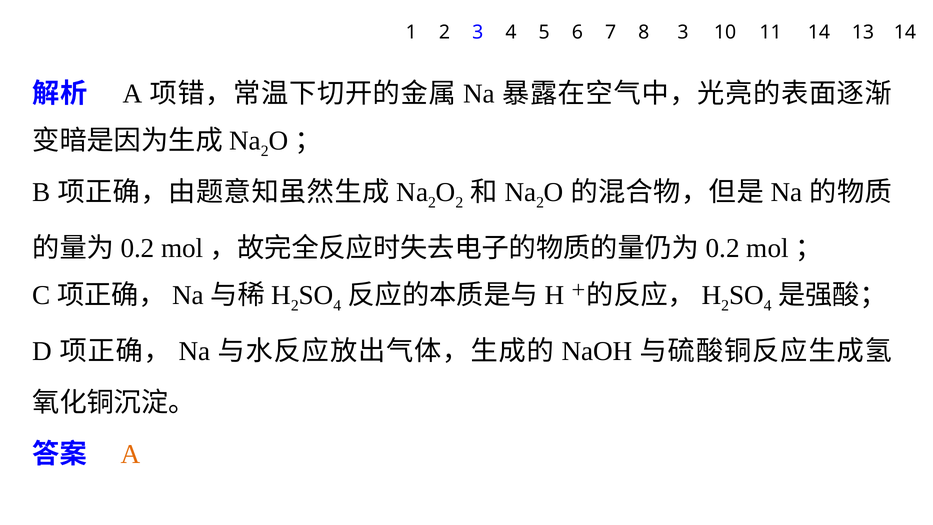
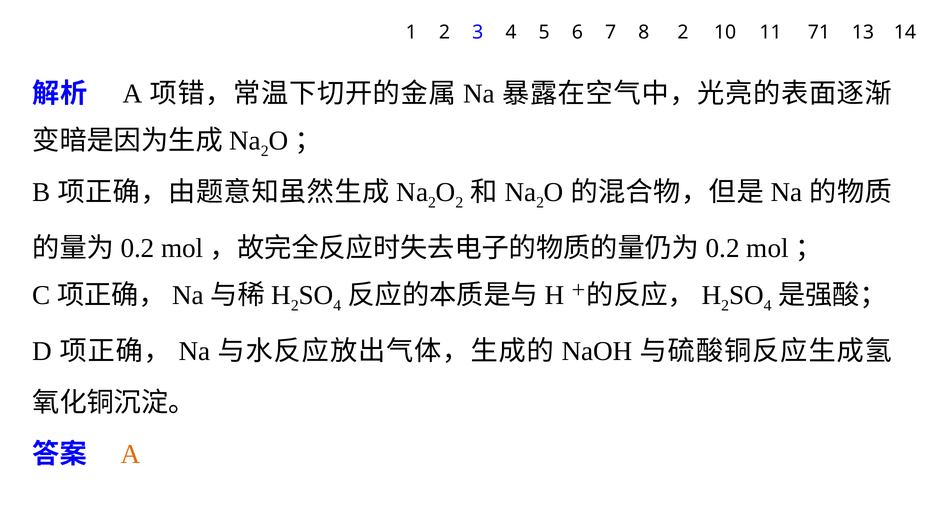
8 3: 3 -> 2
11 14: 14 -> 71
